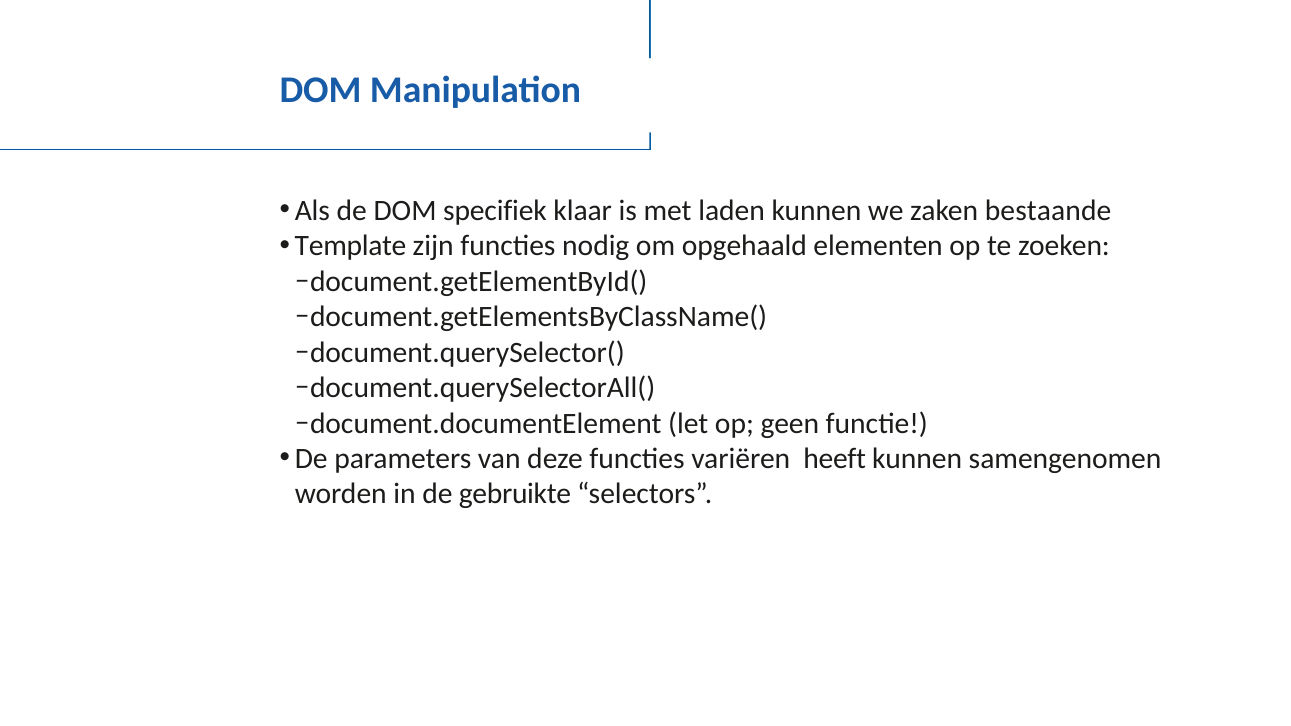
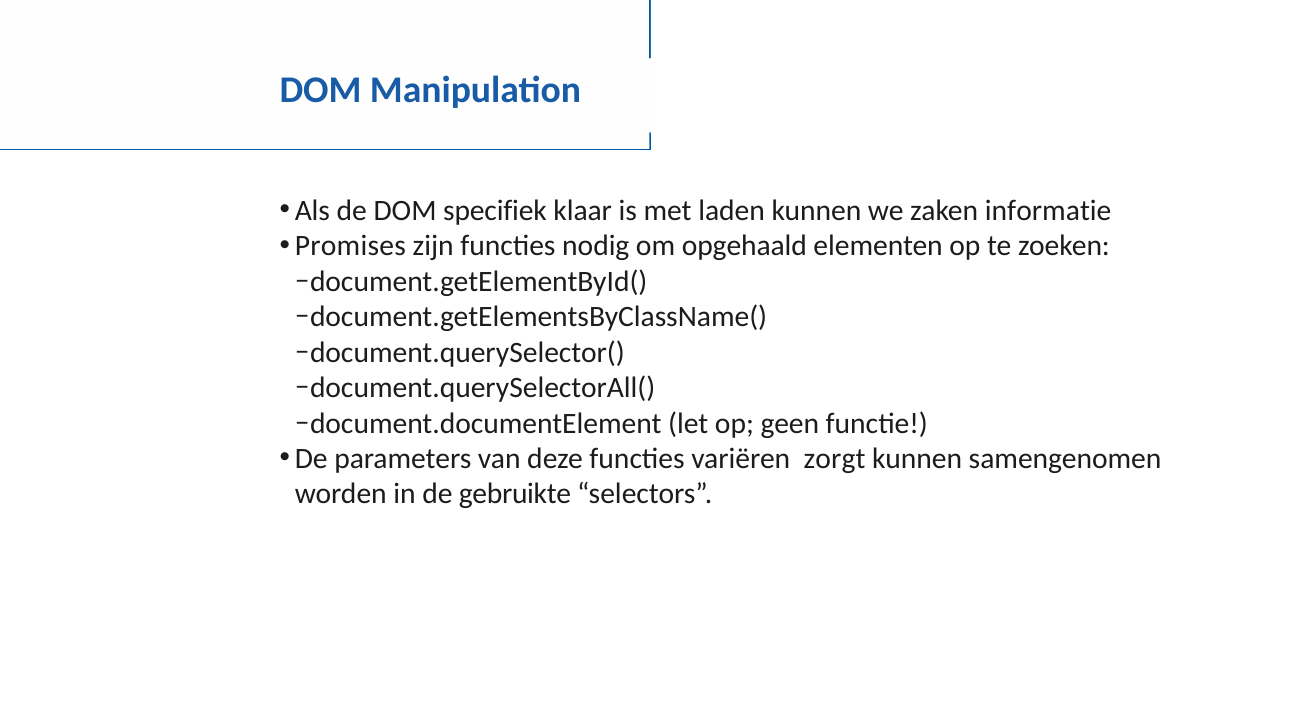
bestaande: bestaande -> informatie
Template: Template -> Promises
heeft: heeft -> zorgt
